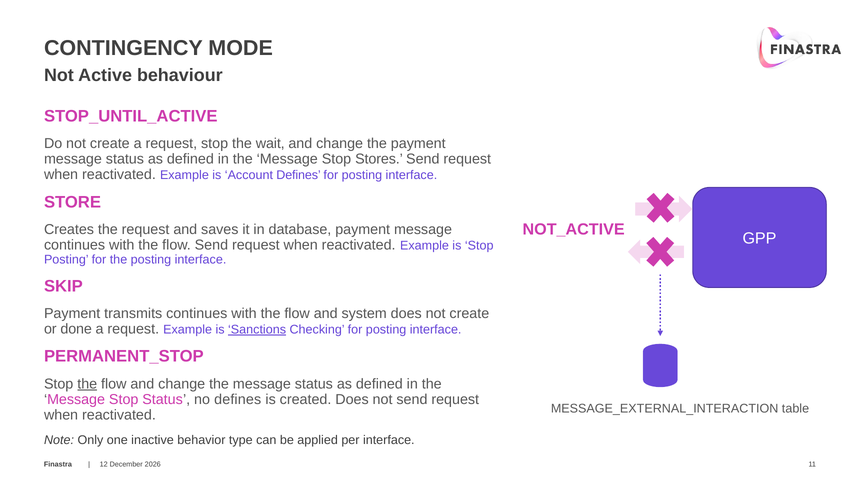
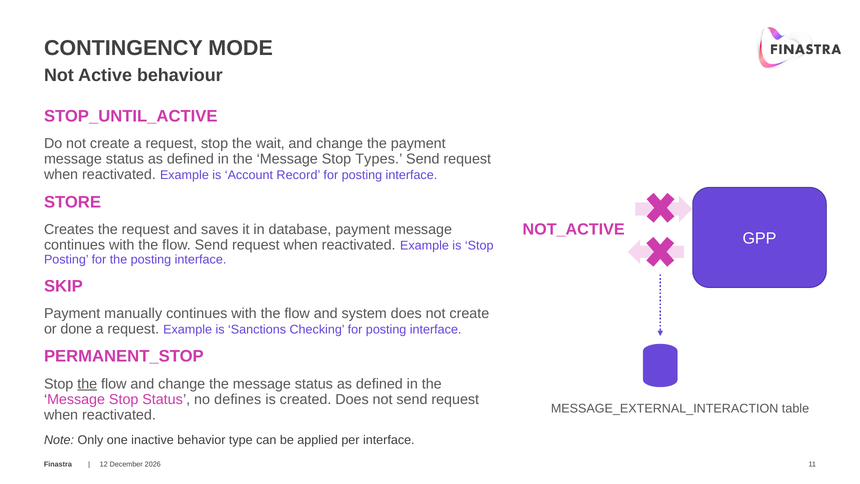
Stores: Stores -> Types
Account Defines: Defines -> Record
transmits: transmits -> manually
Sanctions underline: present -> none
